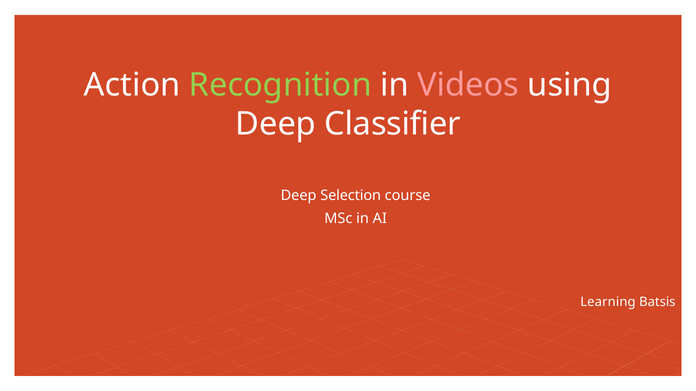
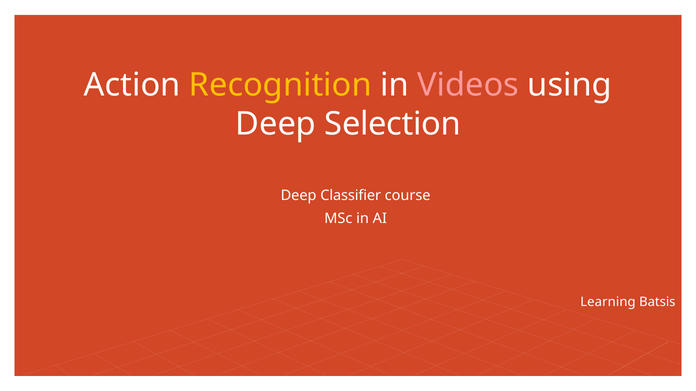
Recognition colour: light green -> yellow
Classifier: Classifier -> Selection
Selection: Selection -> Classifier
